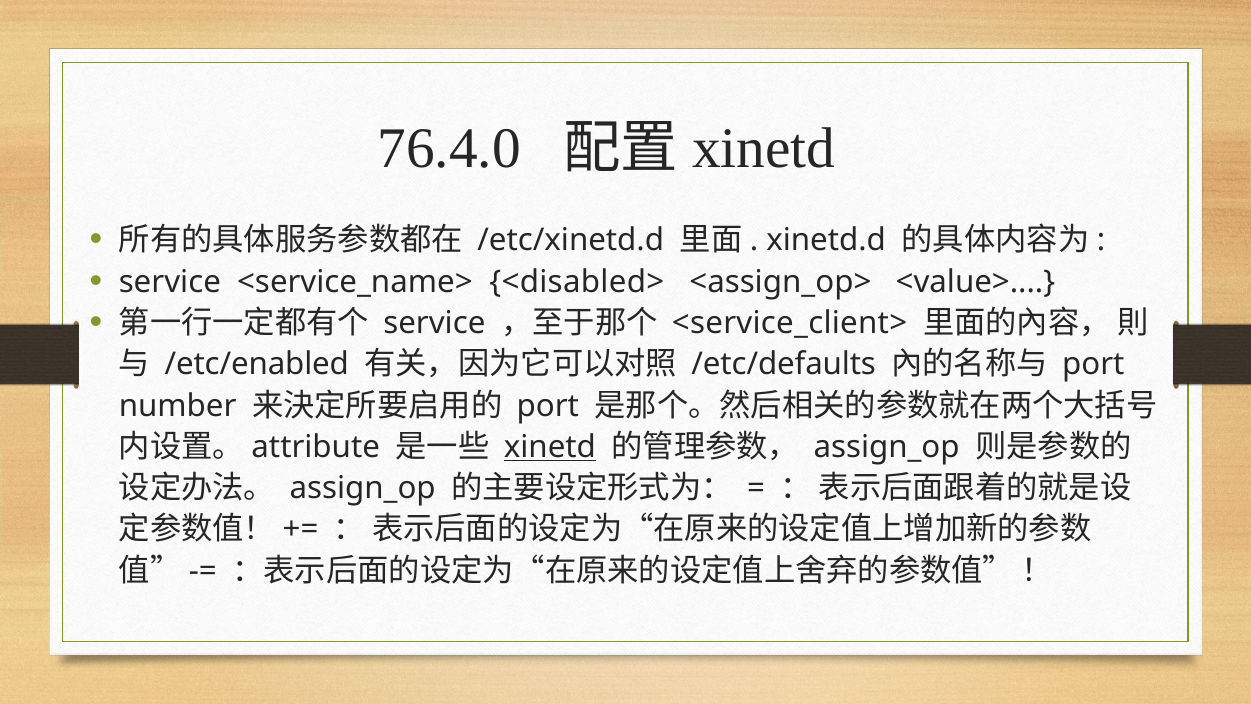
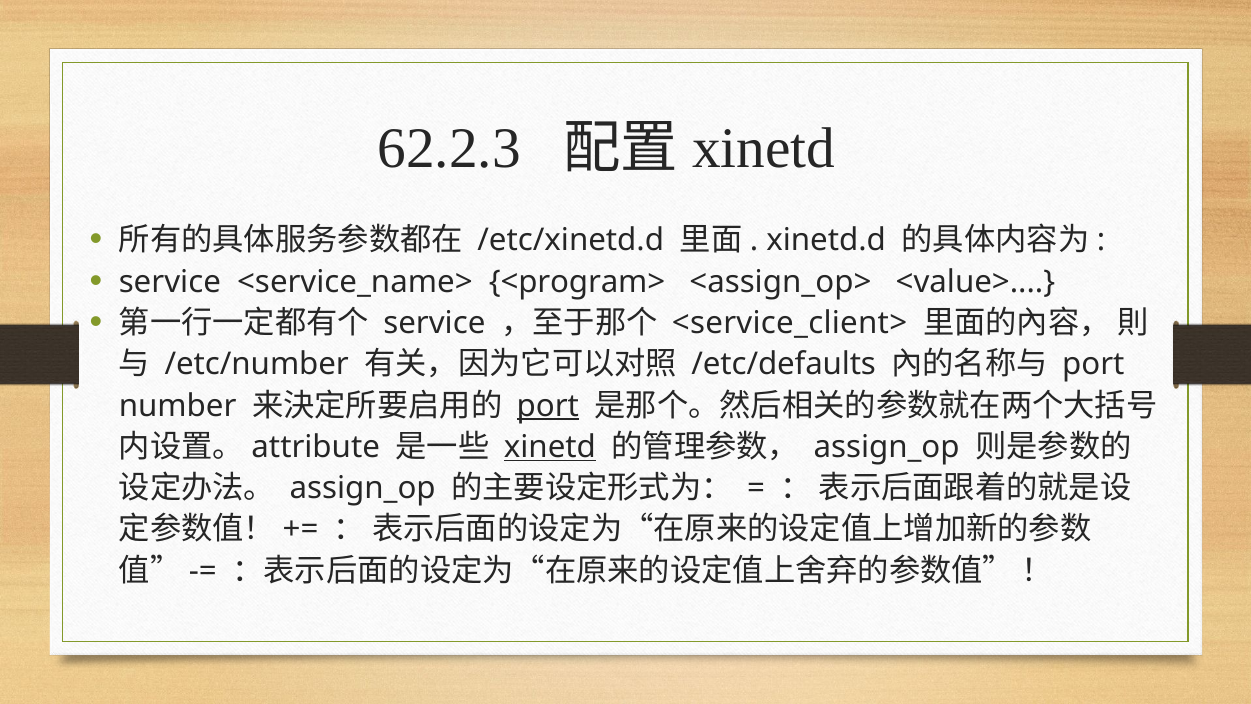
76.4.0: 76.4.0 -> 62.2.3
<disabled>: <disabled> -> <program>
/etc/enabled: /etc/enabled -> /etc/number
port at (548, 406) underline: none -> present
